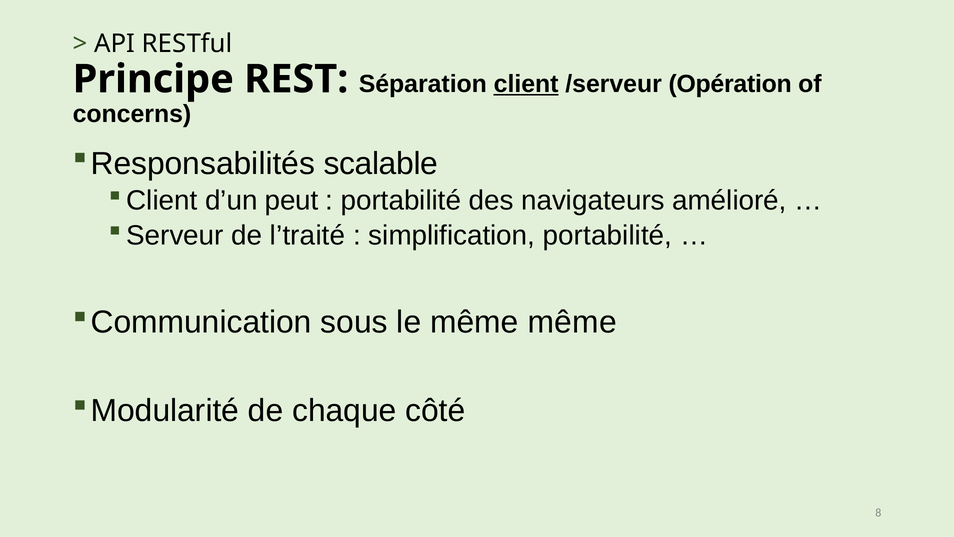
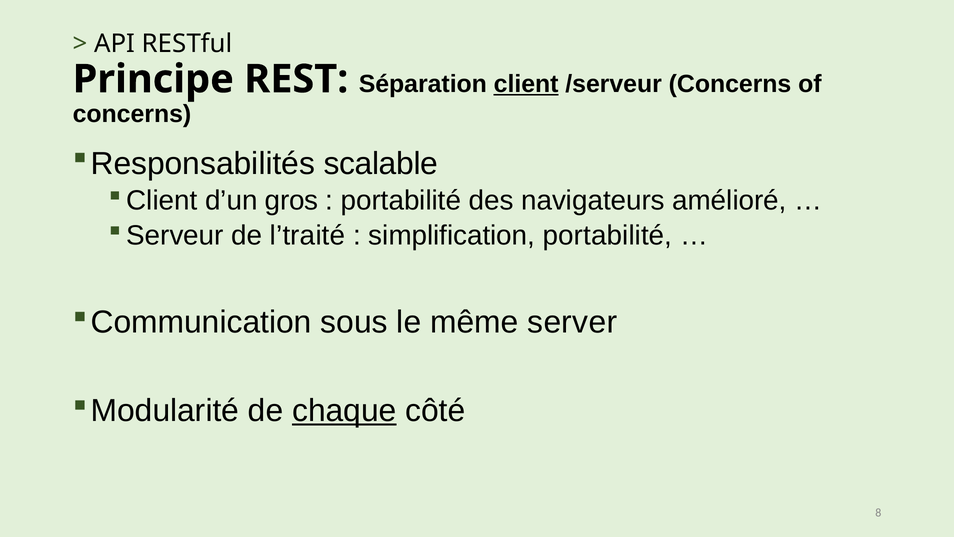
/serveur Opération: Opération -> Concerns
peut: peut -> gros
même même: même -> server
chaque underline: none -> present
